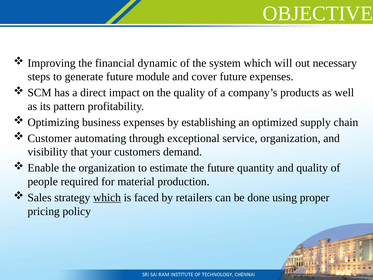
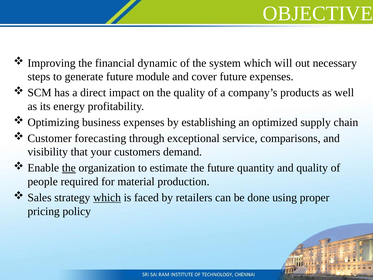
pattern: pattern -> energy
automating: automating -> forecasting
service organization: organization -> comparisons
the at (69, 168) underline: none -> present
